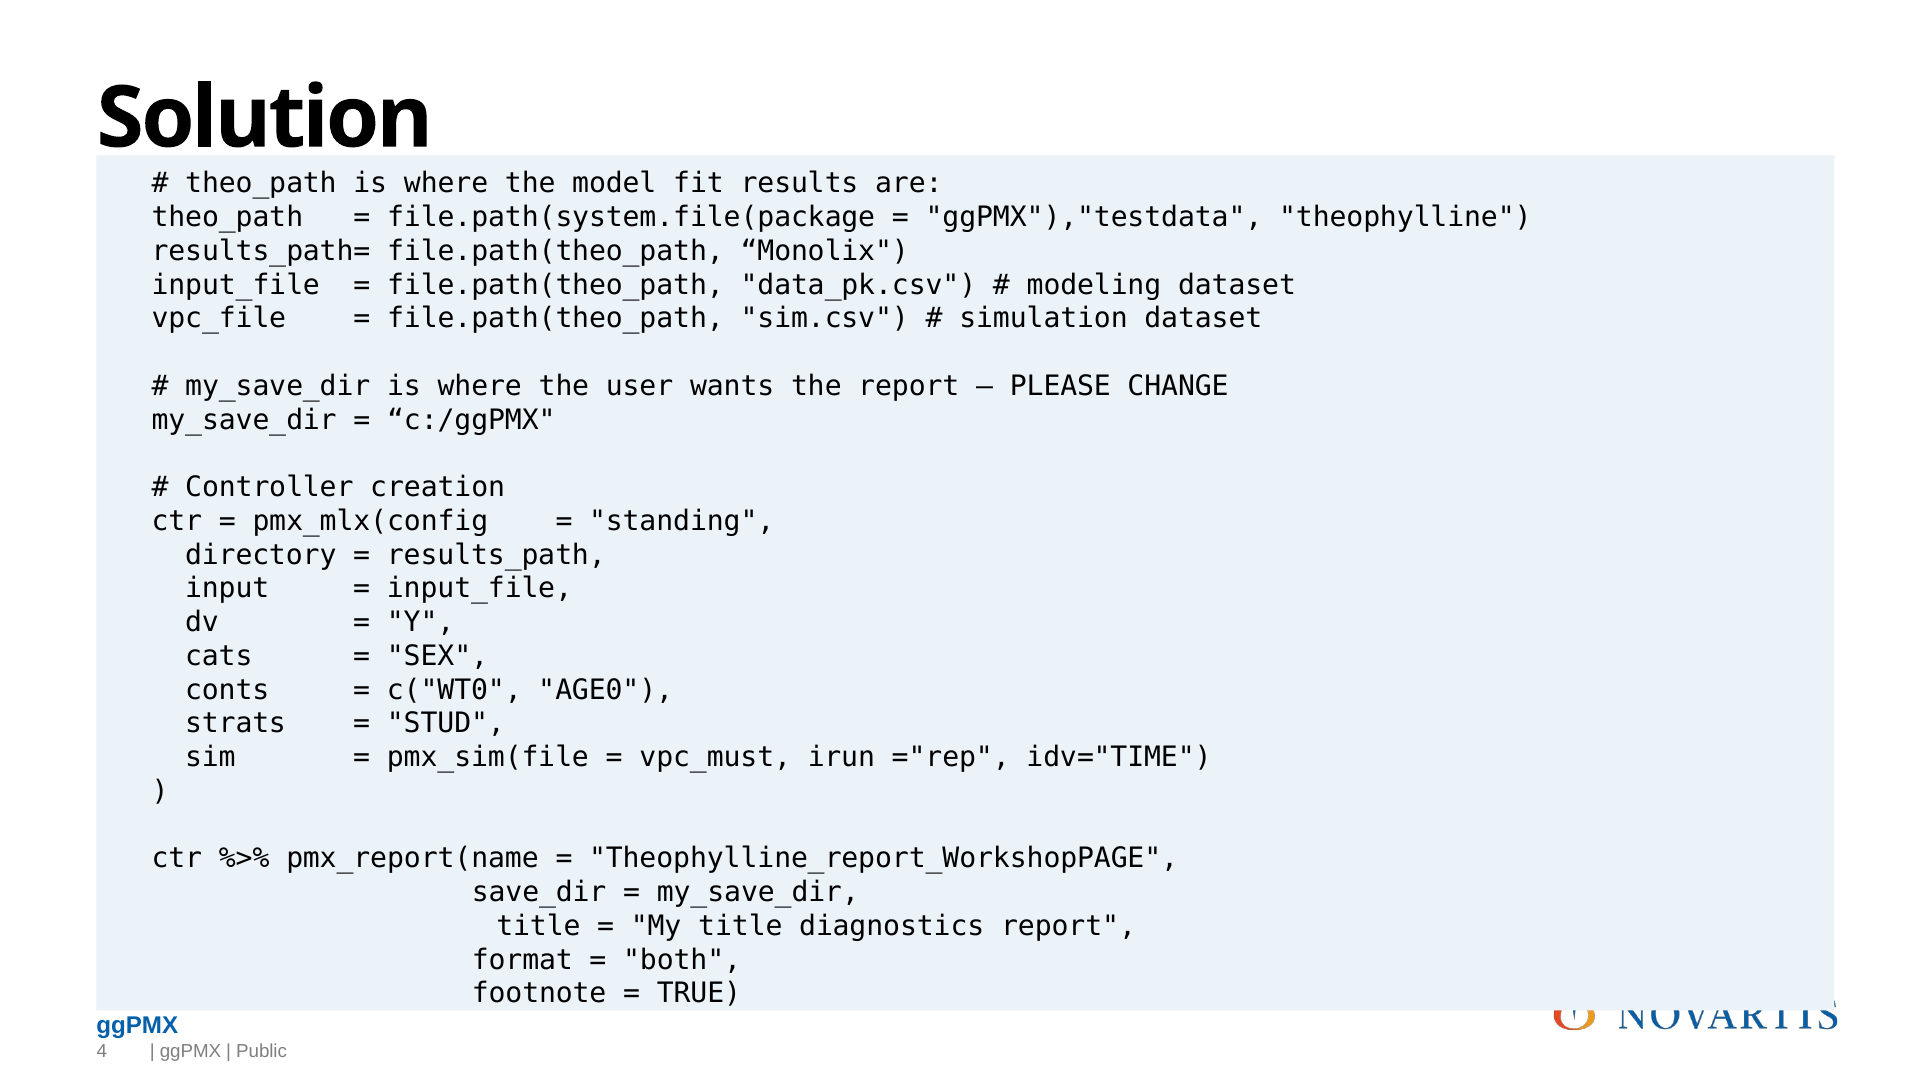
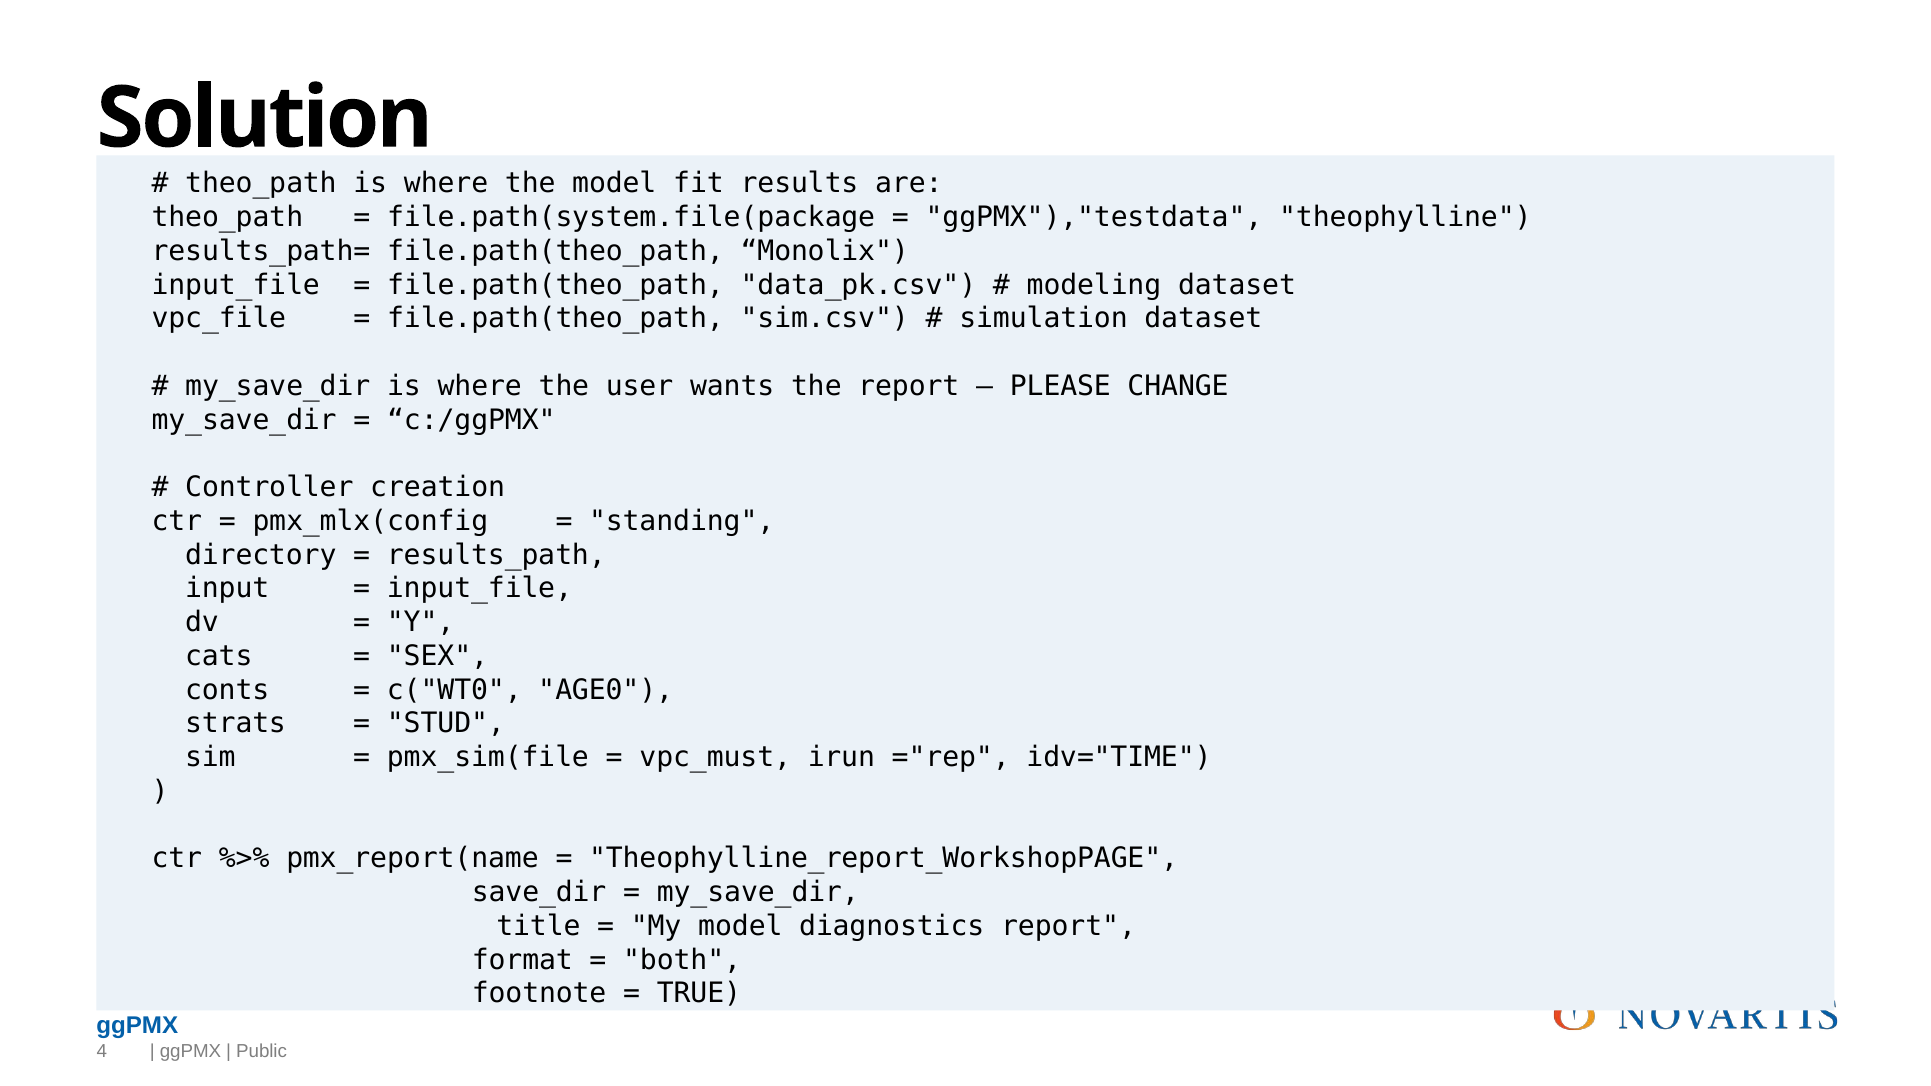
My title: title -> model
